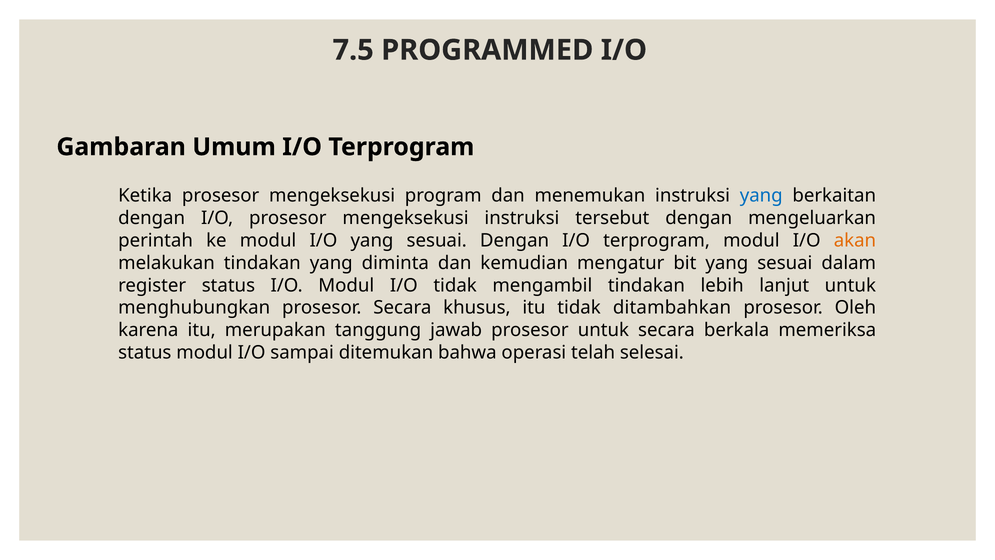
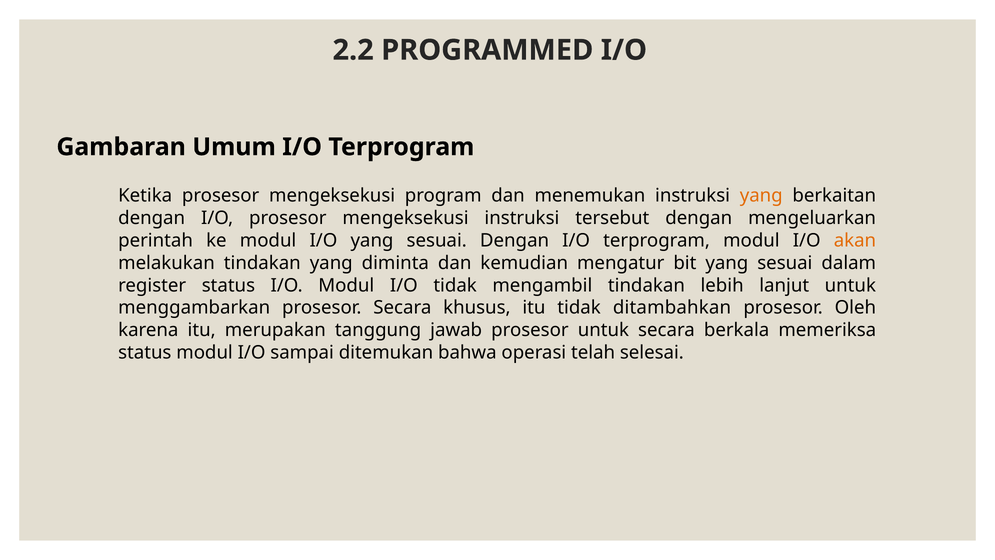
7.5: 7.5 -> 2.2
yang at (761, 196) colour: blue -> orange
menghubungkan: menghubungkan -> menggambarkan
